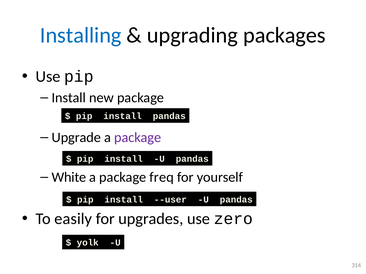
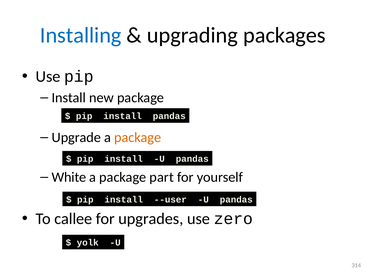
package at (138, 138) colour: purple -> orange
freq: freq -> part
easily: easily -> callee
